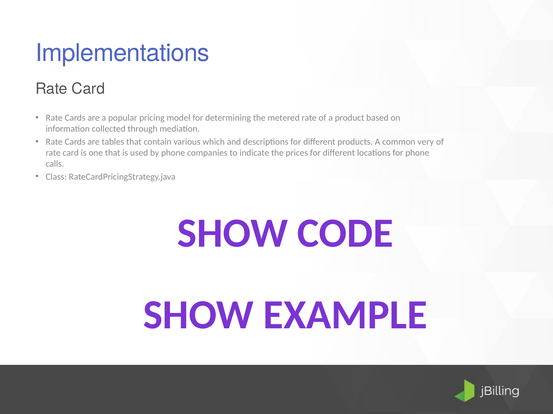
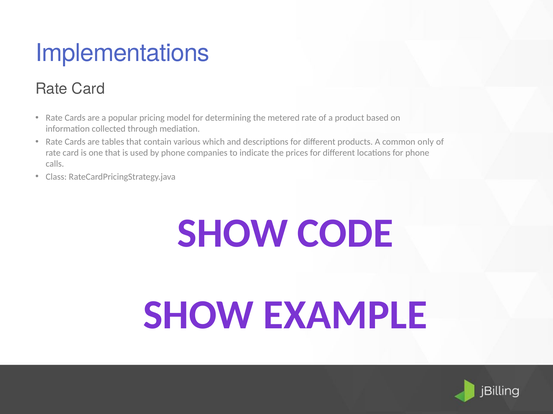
very: very -> only
